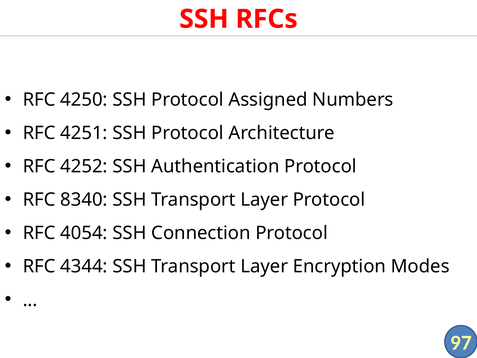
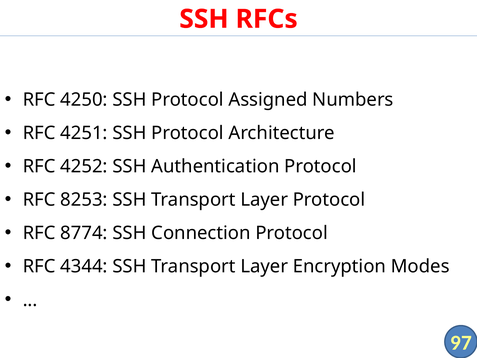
8340: 8340 -> 8253
4054: 4054 -> 8774
